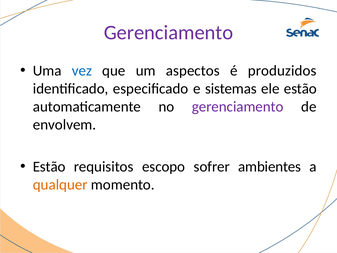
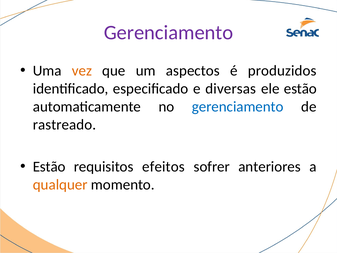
vez colour: blue -> orange
sistemas: sistemas -> diversas
gerenciamento at (238, 107) colour: purple -> blue
envolvem: envolvem -> rastreado
escopo: escopo -> efeitos
ambientes: ambientes -> anteriores
